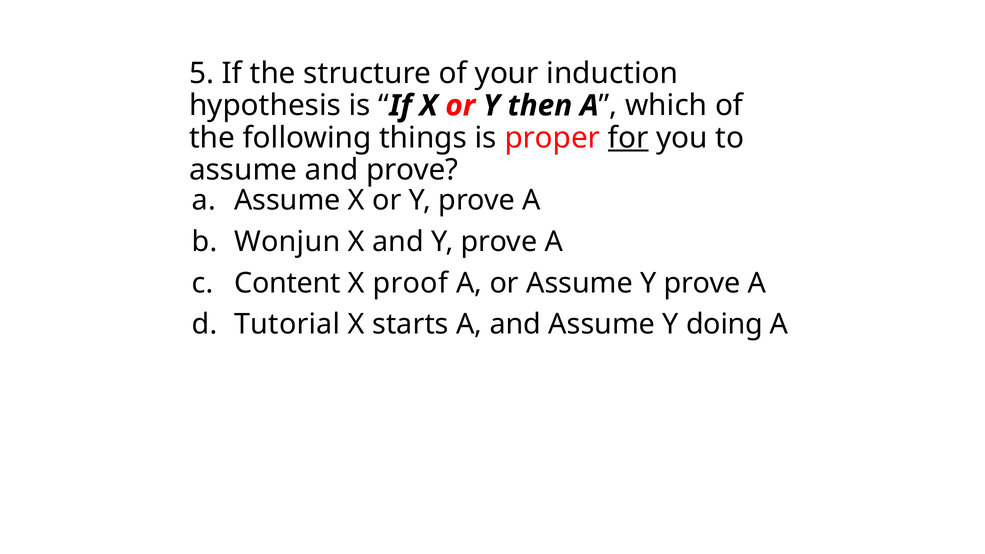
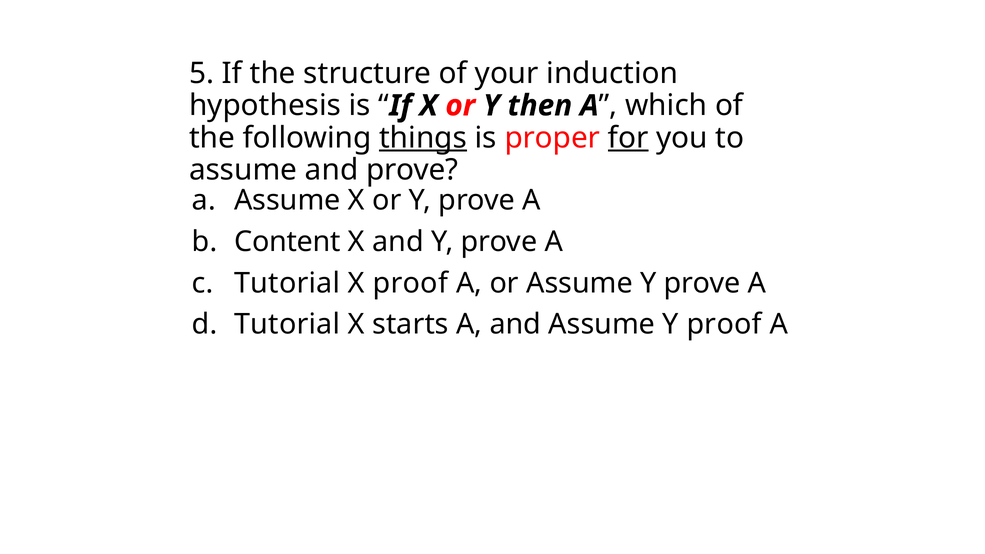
things underline: none -> present
Wonjun: Wonjun -> Content
Content at (287, 283): Content -> Tutorial
Y doing: doing -> proof
